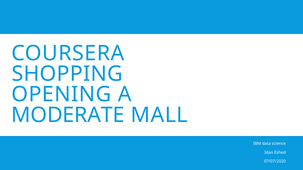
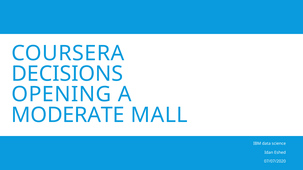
SHOPPING: SHOPPING -> DECISIONS
